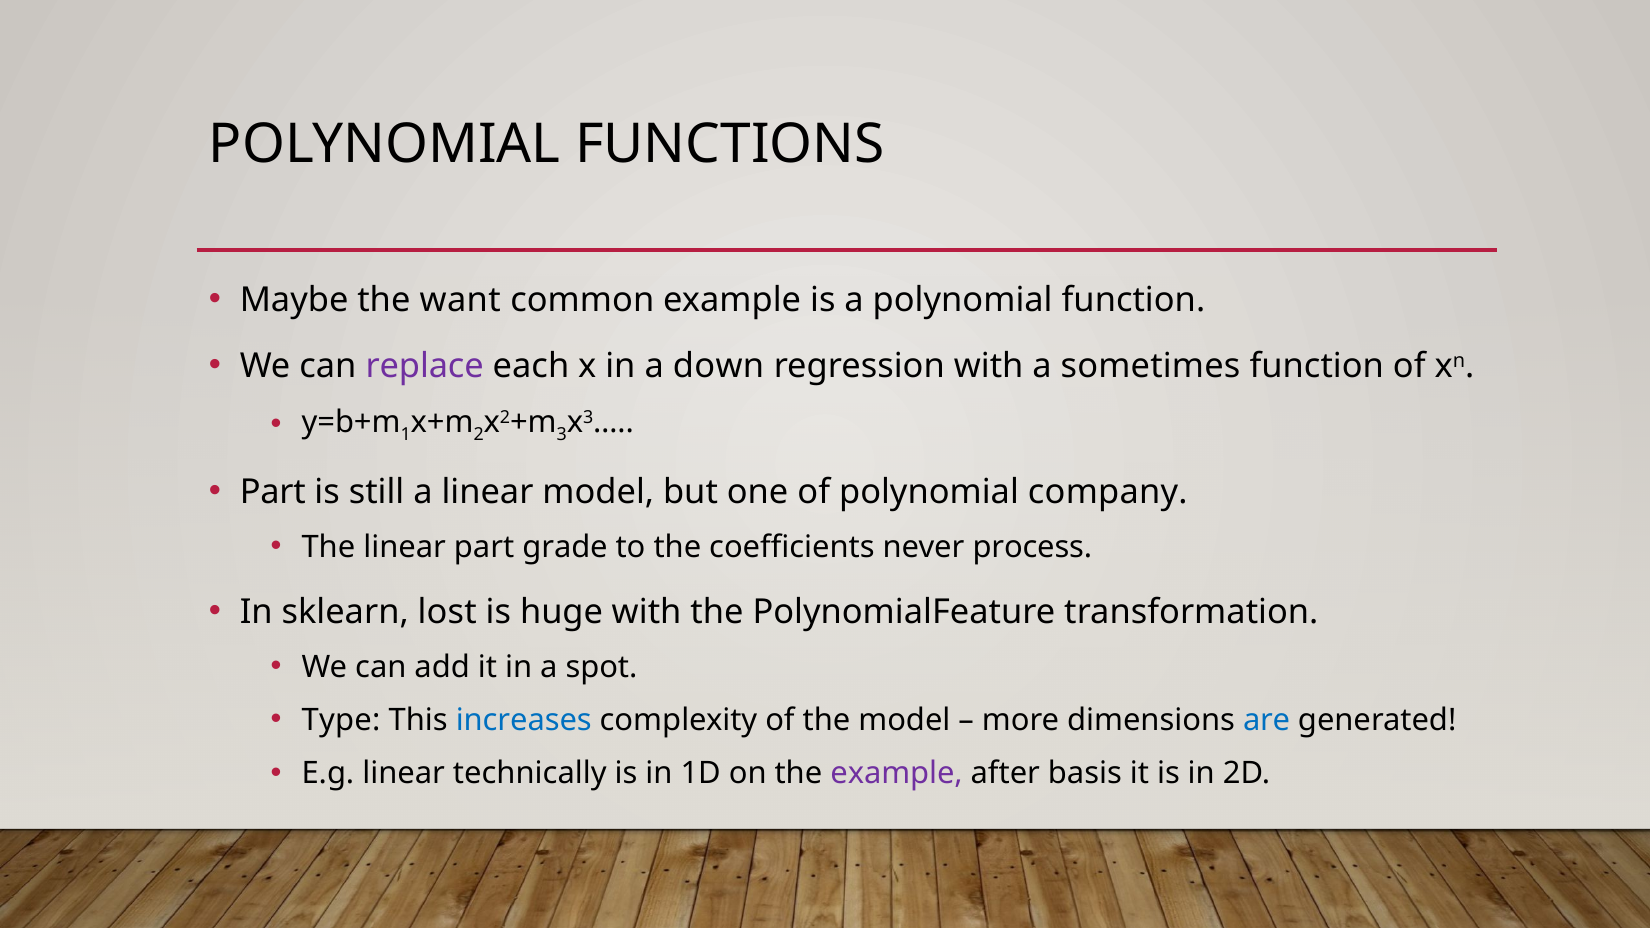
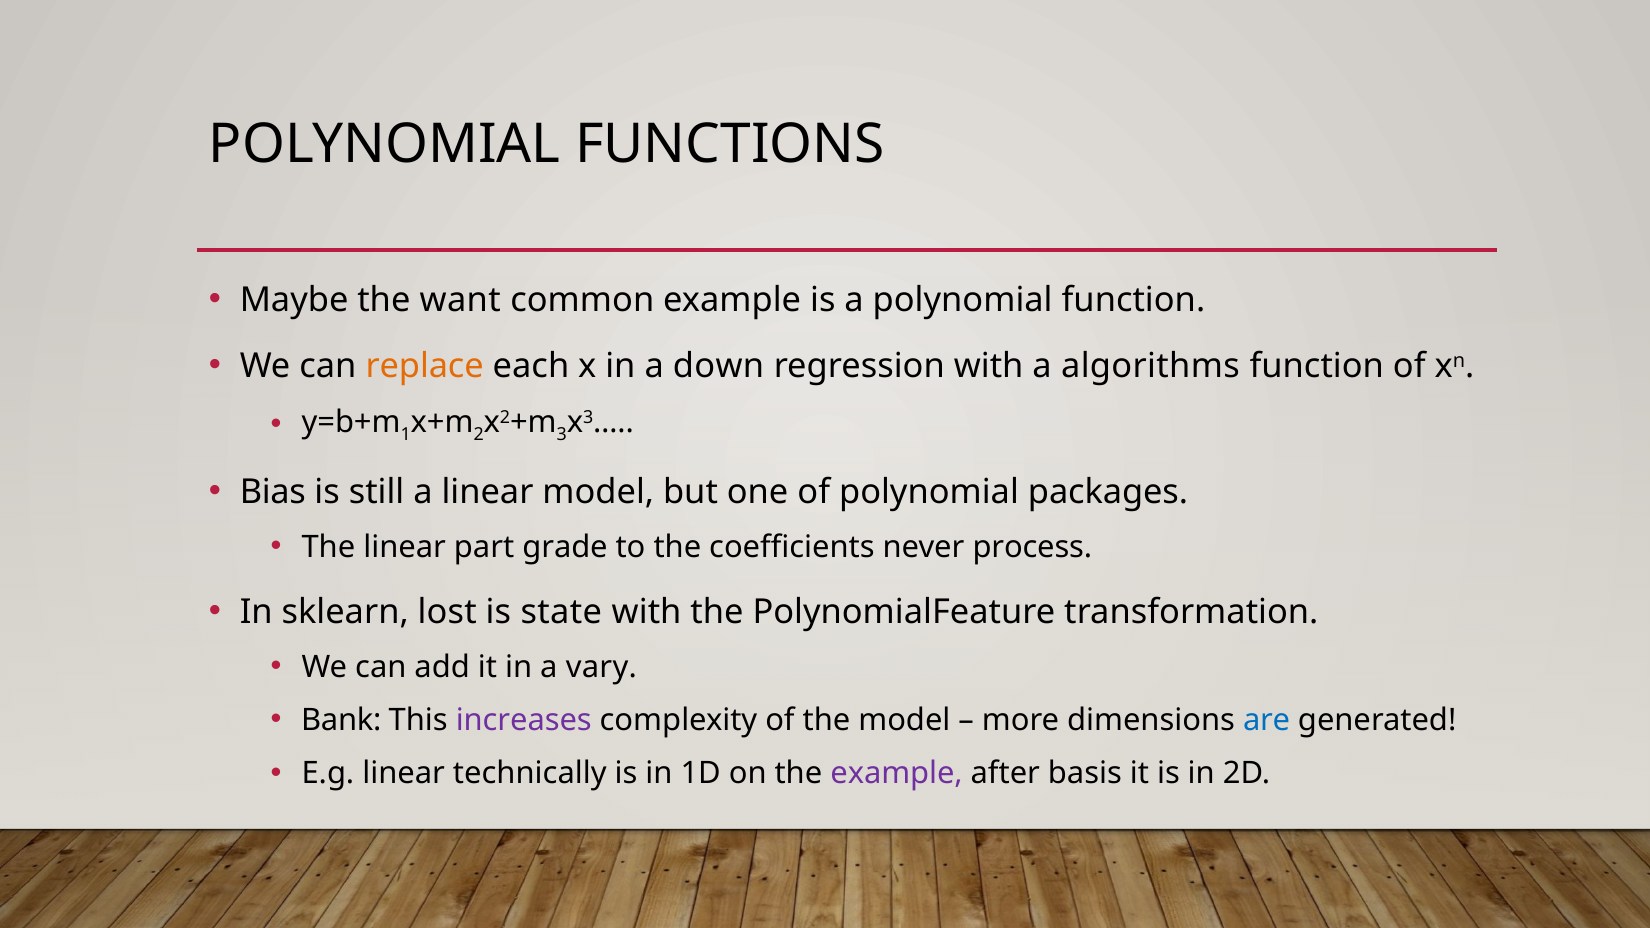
replace colour: purple -> orange
sometimes: sometimes -> algorithms
Part at (273, 493): Part -> Bias
company: company -> packages
huge: huge -> state
spot: spot -> vary
Type: Type -> Bank
increases colour: blue -> purple
